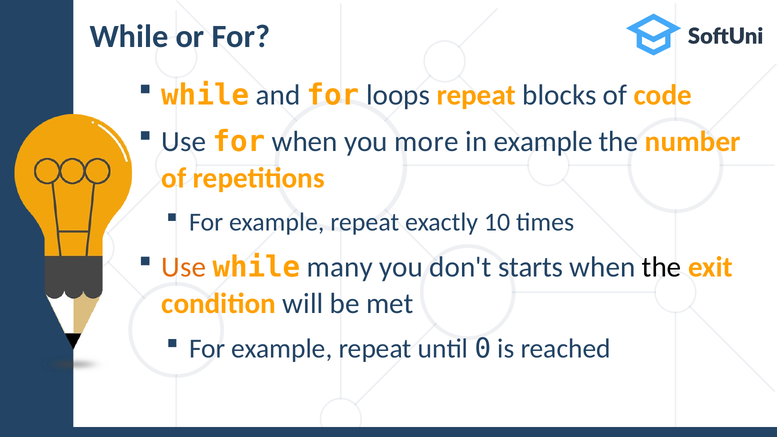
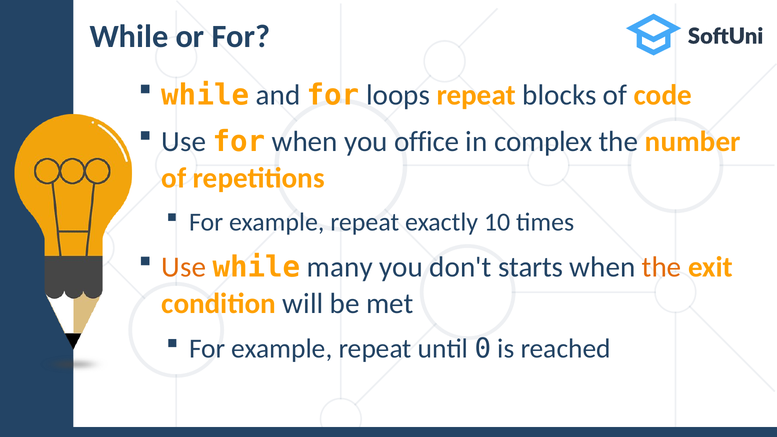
more: more -> office
in example: example -> complex
the at (662, 267) colour: black -> orange
